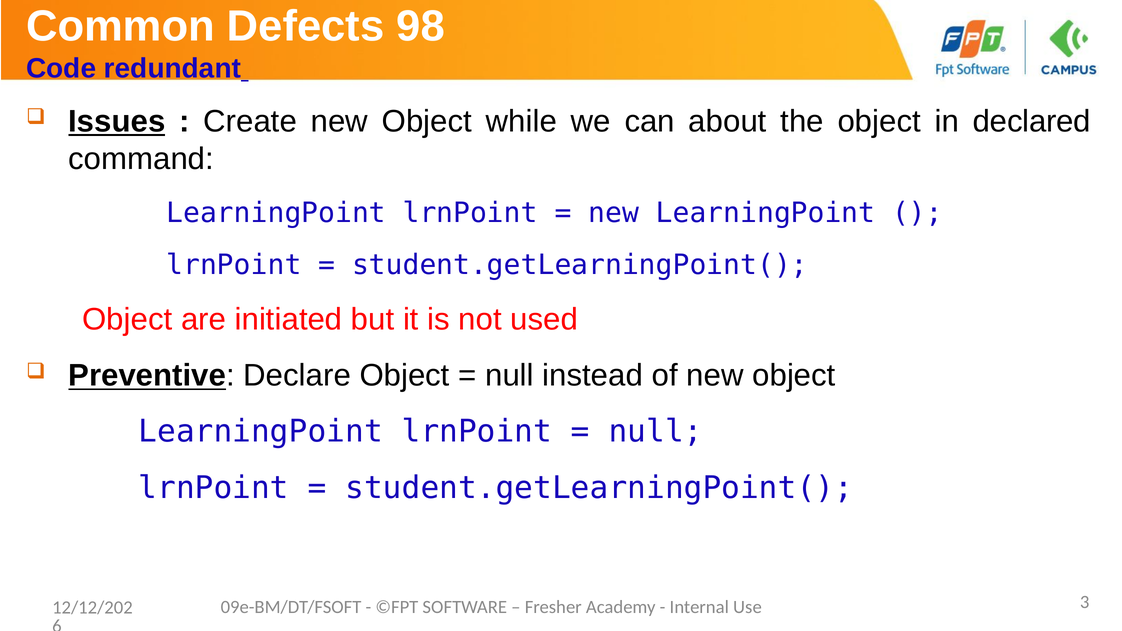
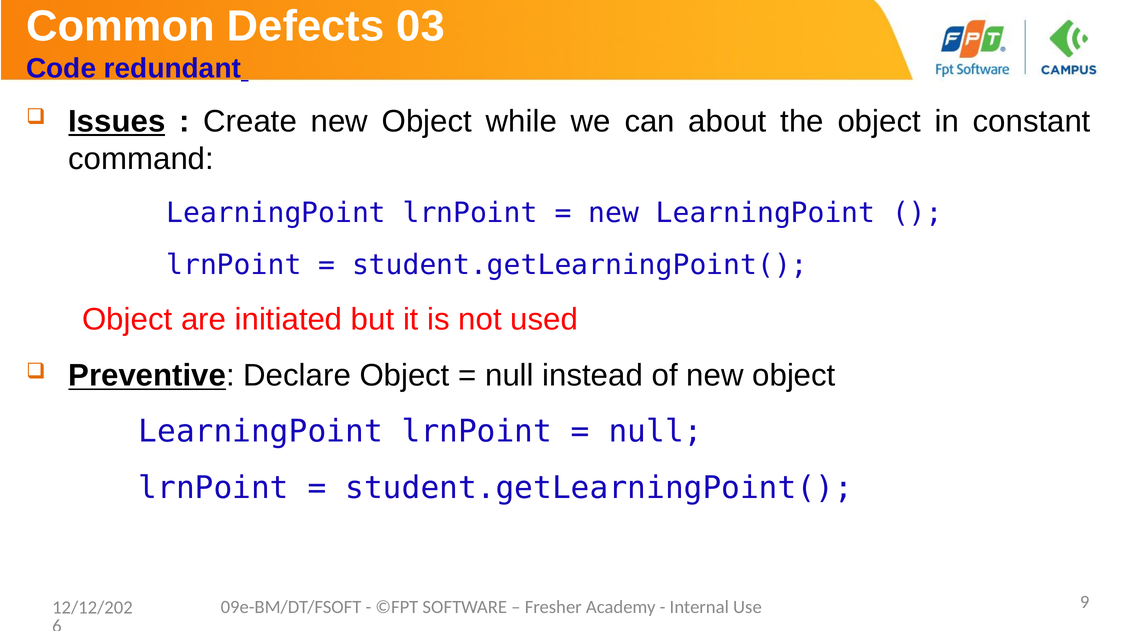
98: 98 -> 03
declared: declared -> constant
3: 3 -> 9
